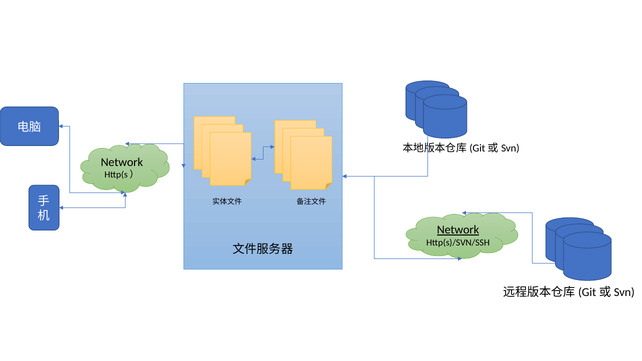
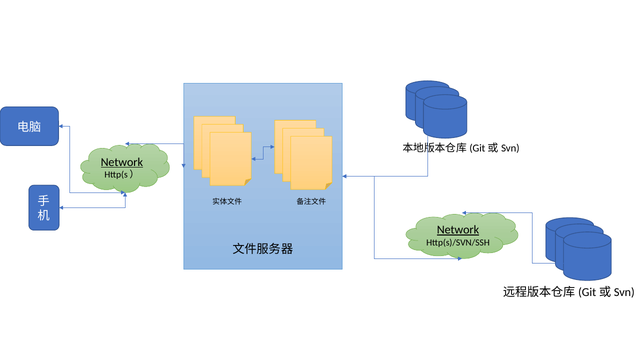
Network at (122, 162) underline: none -> present
